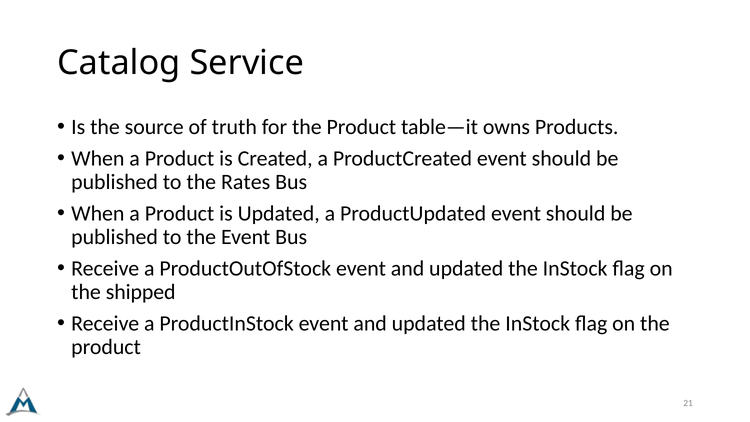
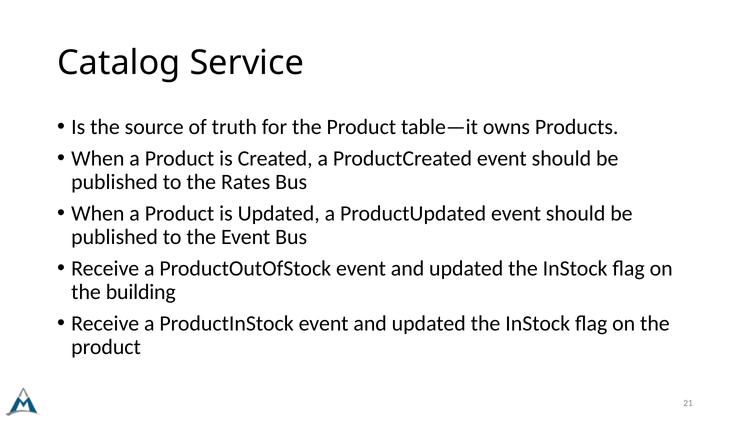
shipped: shipped -> building
